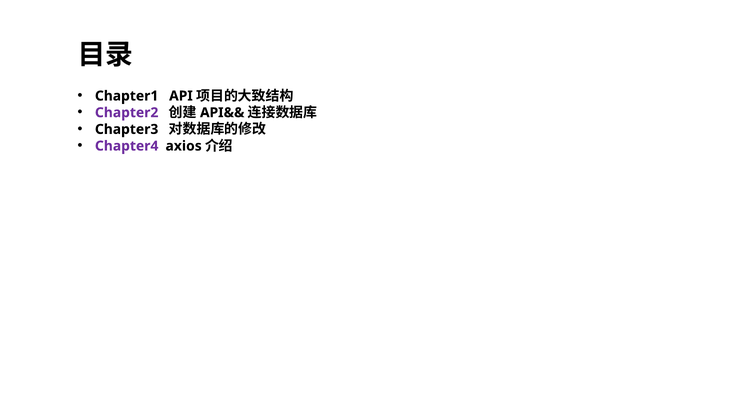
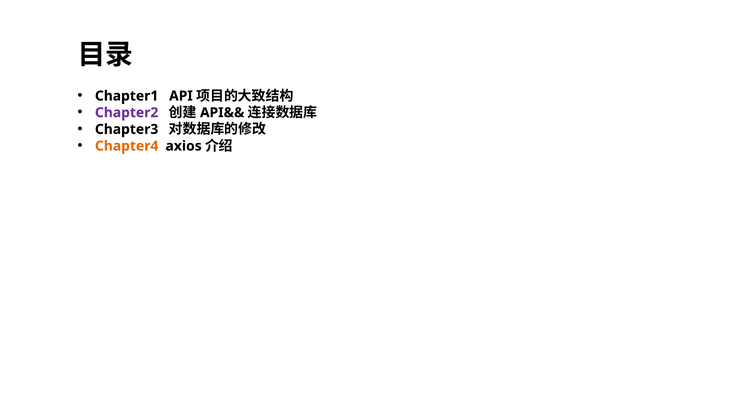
Chapter4 colour: purple -> orange
